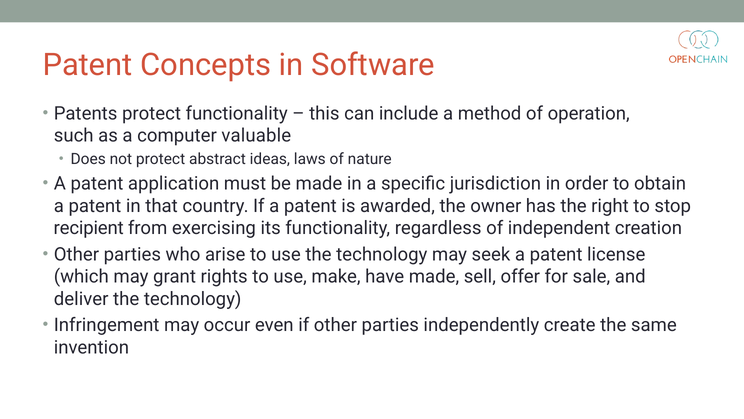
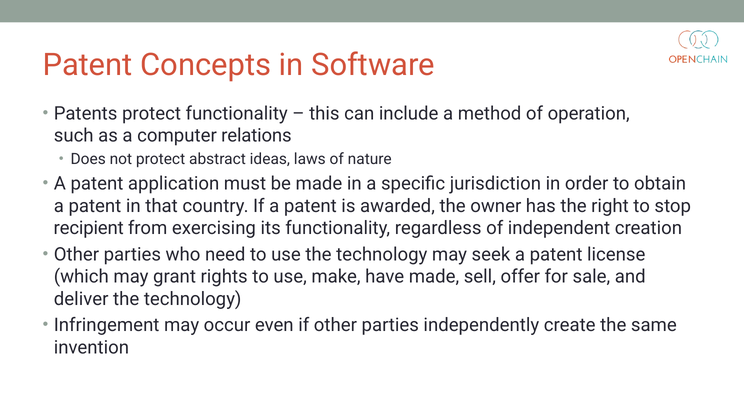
valuable: valuable -> relations
arise: arise -> need
